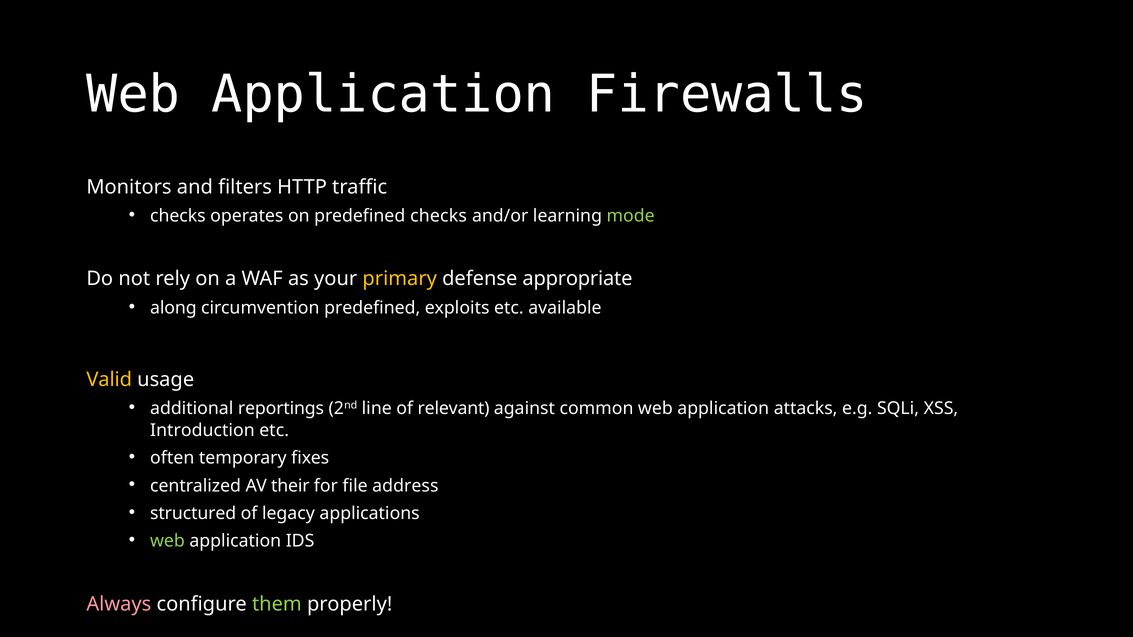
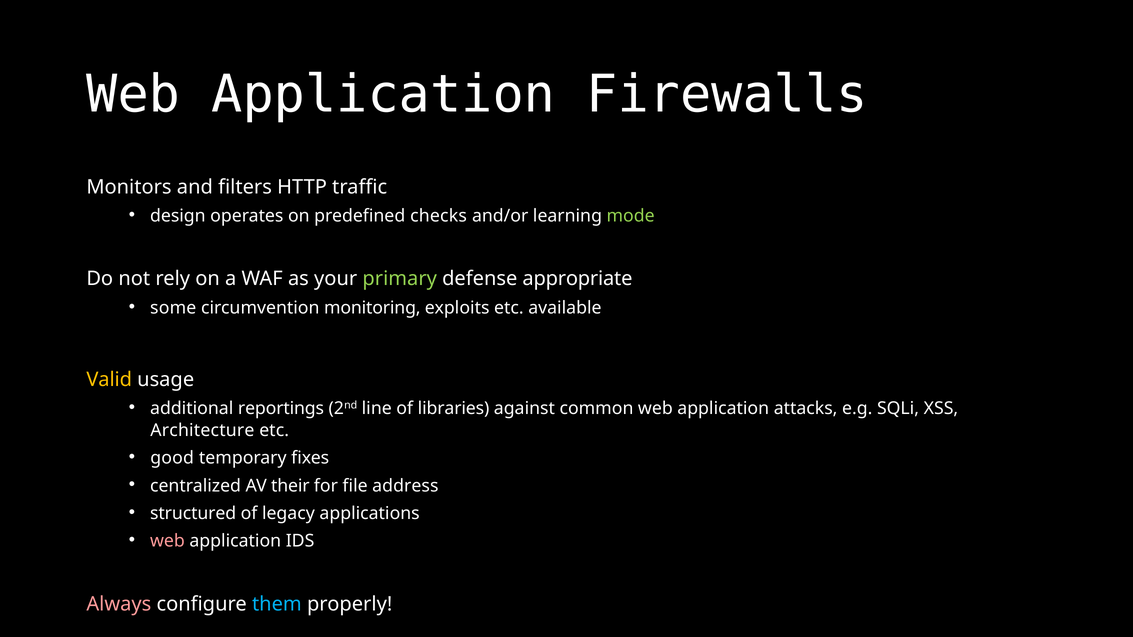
checks at (178, 216): checks -> design
primary colour: yellow -> light green
along: along -> some
circumvention predefined: predefined -> monitoring
relevant: relevant -> libraries
Introduction: Introduction -> Architecture
often: often -> good
web at (167, 541) colour: light green -> pink
them colour: light green -> light blue
